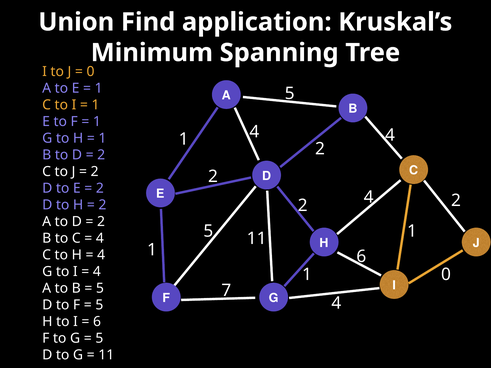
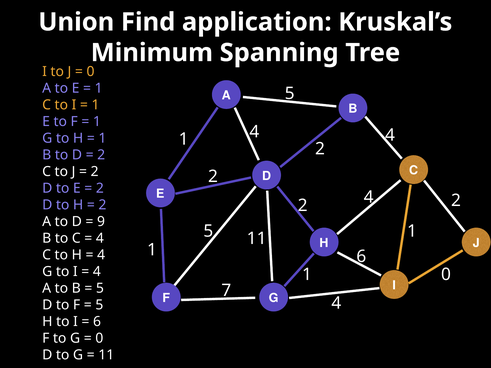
2 at (101, 222): 2 -> 9
5 at (99, 339): 5 -> 0
